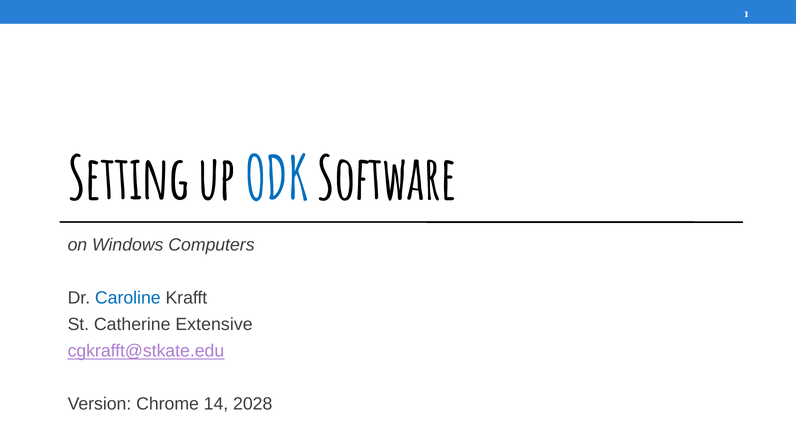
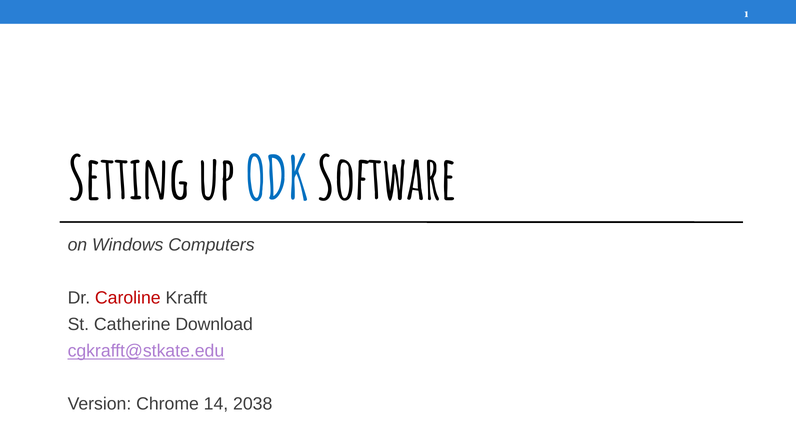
Caroline colour: blue -> red
Extensive: Extensive -> Download
2028: 2028 -> 2038
